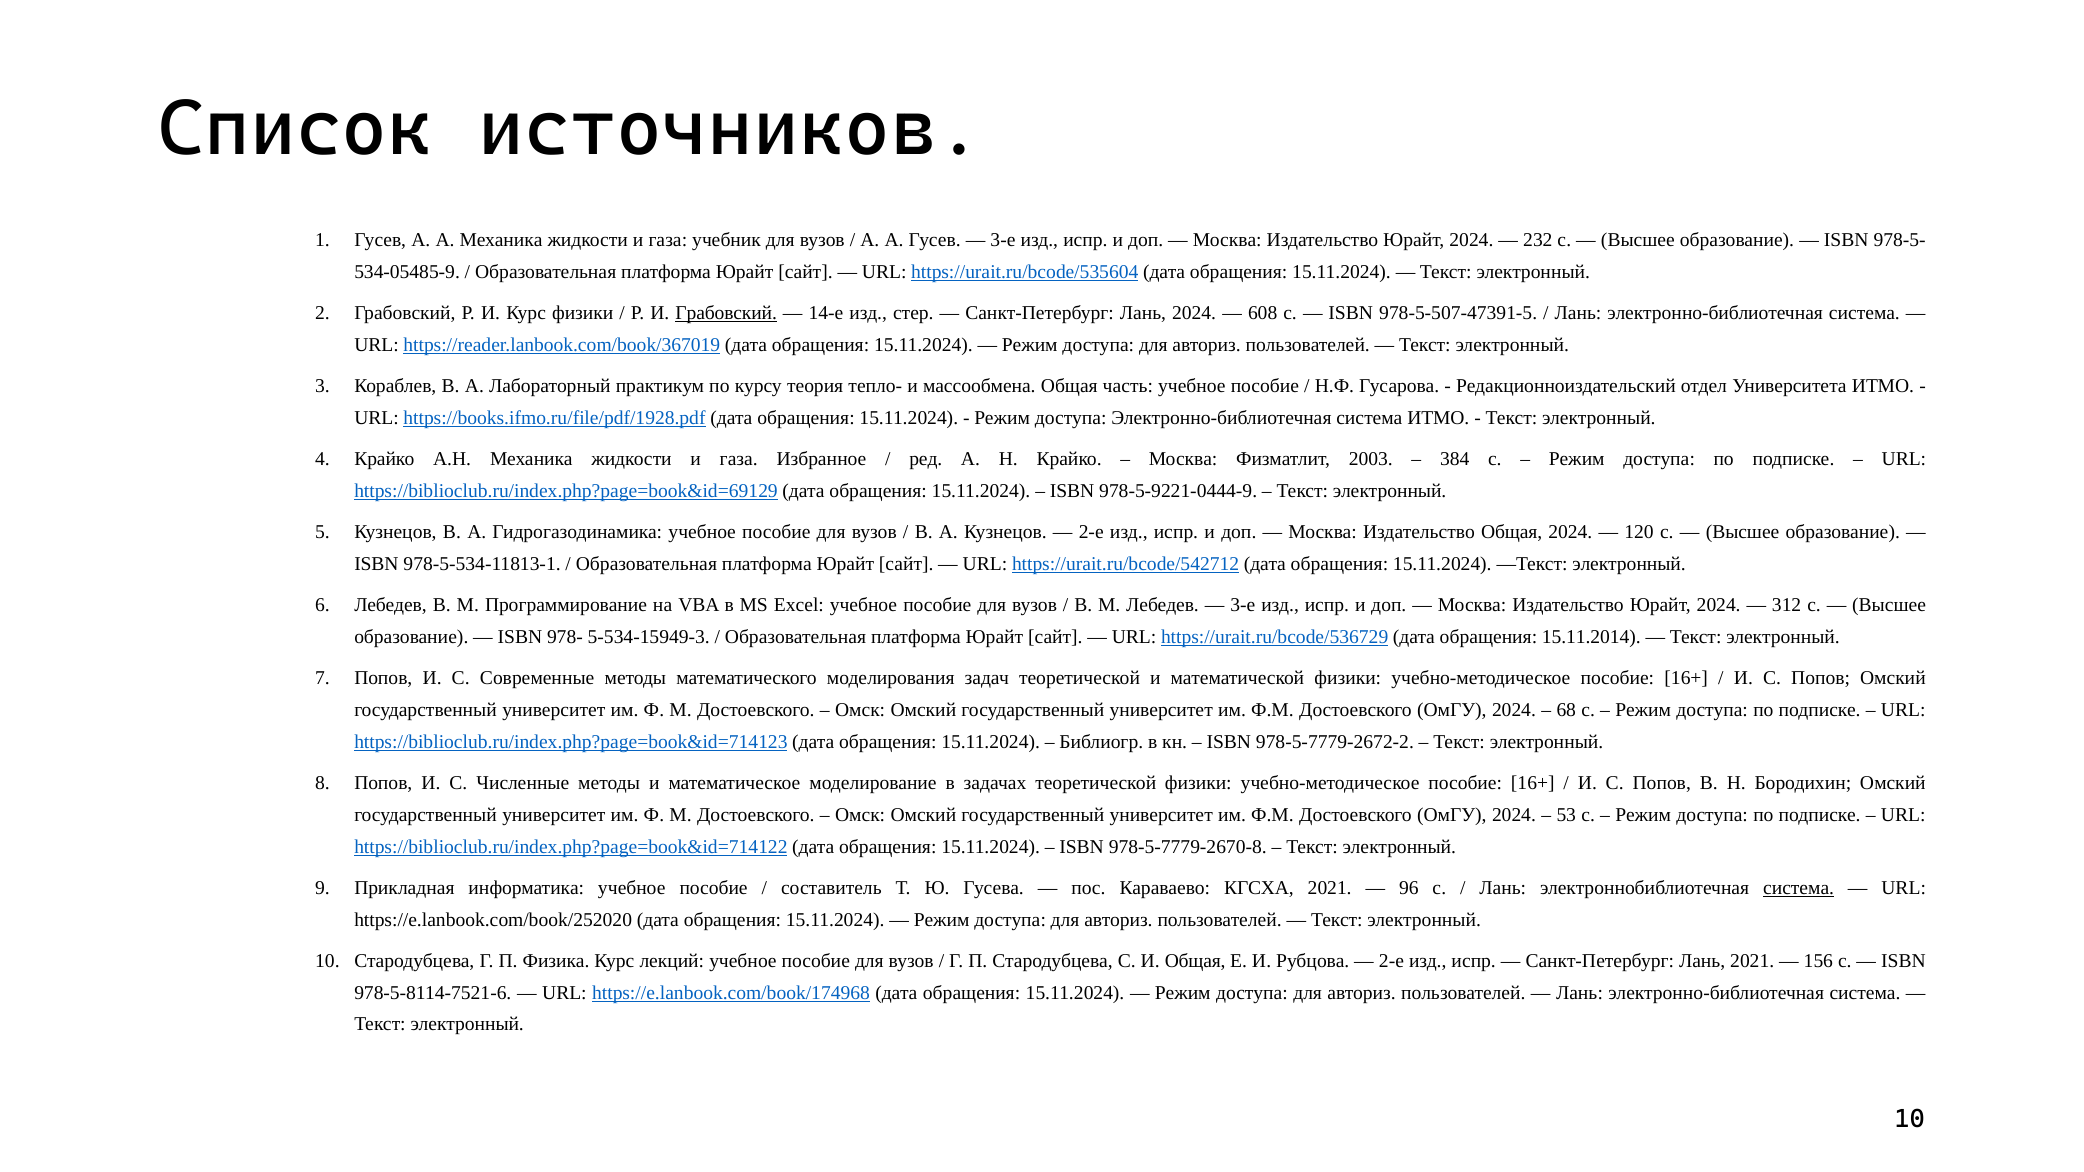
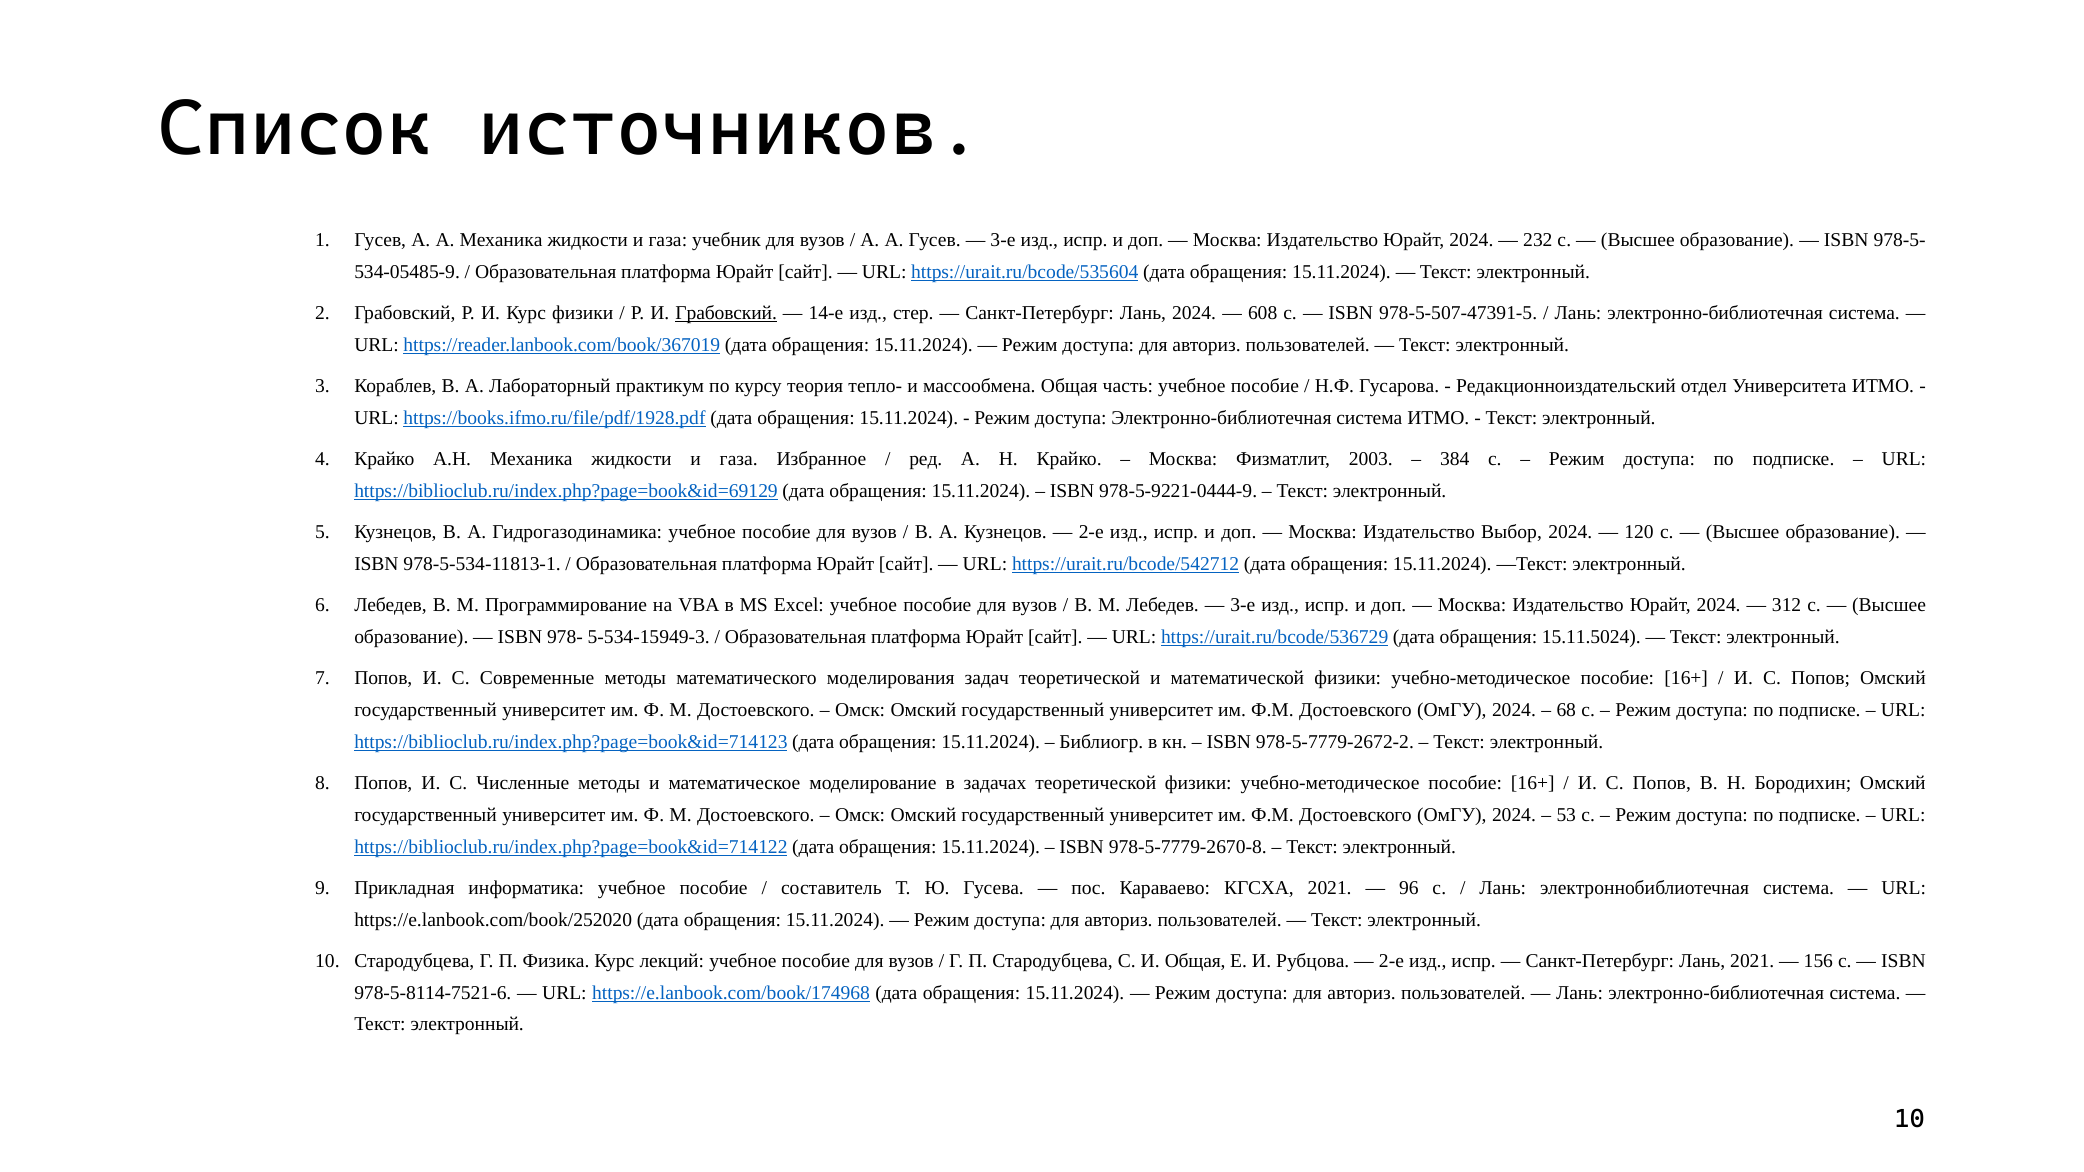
Издательство Общая: Общая -> Выбор
15.11.2014: 15.11.2014 -> 15.11.5024
система at (1799, 888) underline: present -> none
